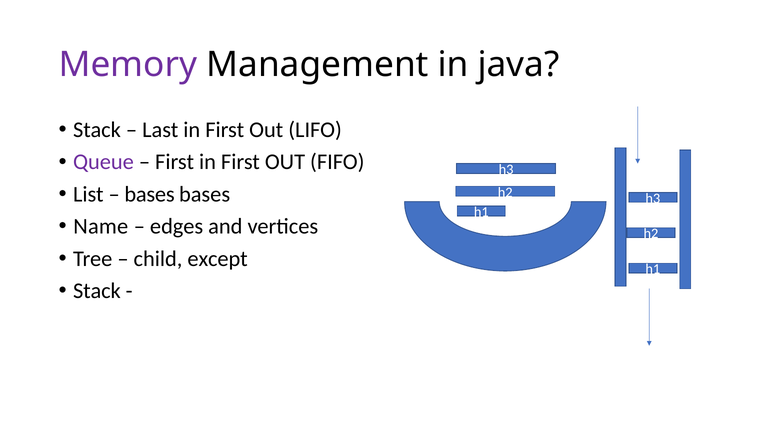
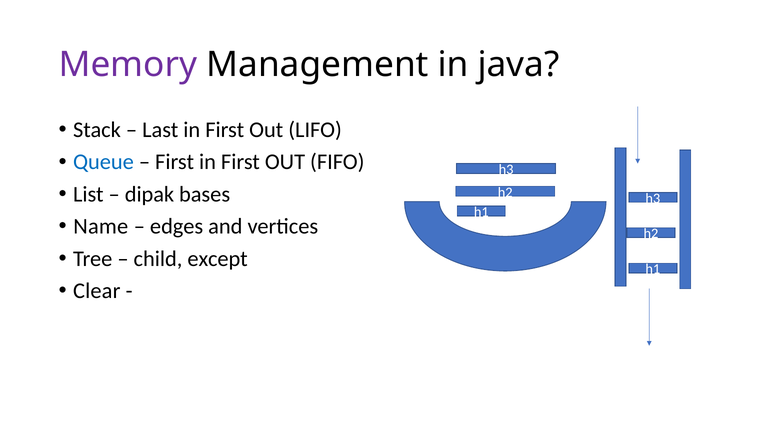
Queue colour: purple -> blue
bases at (150, 195): bases -> dipak
Stack at (97, 291): Stack -> Clear
